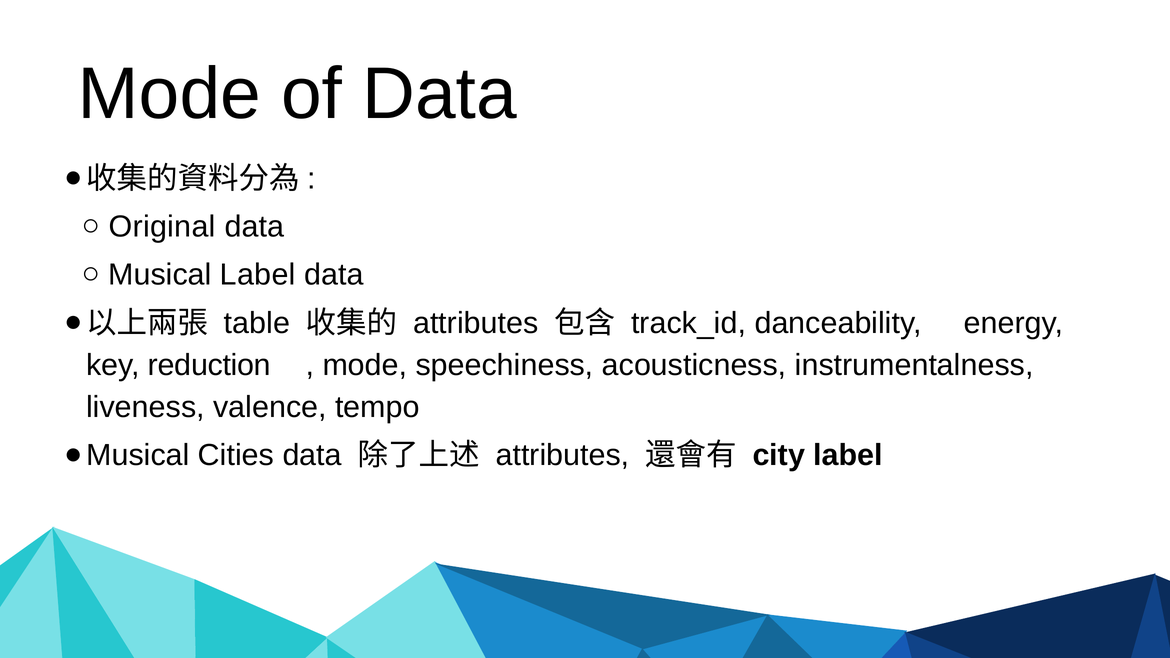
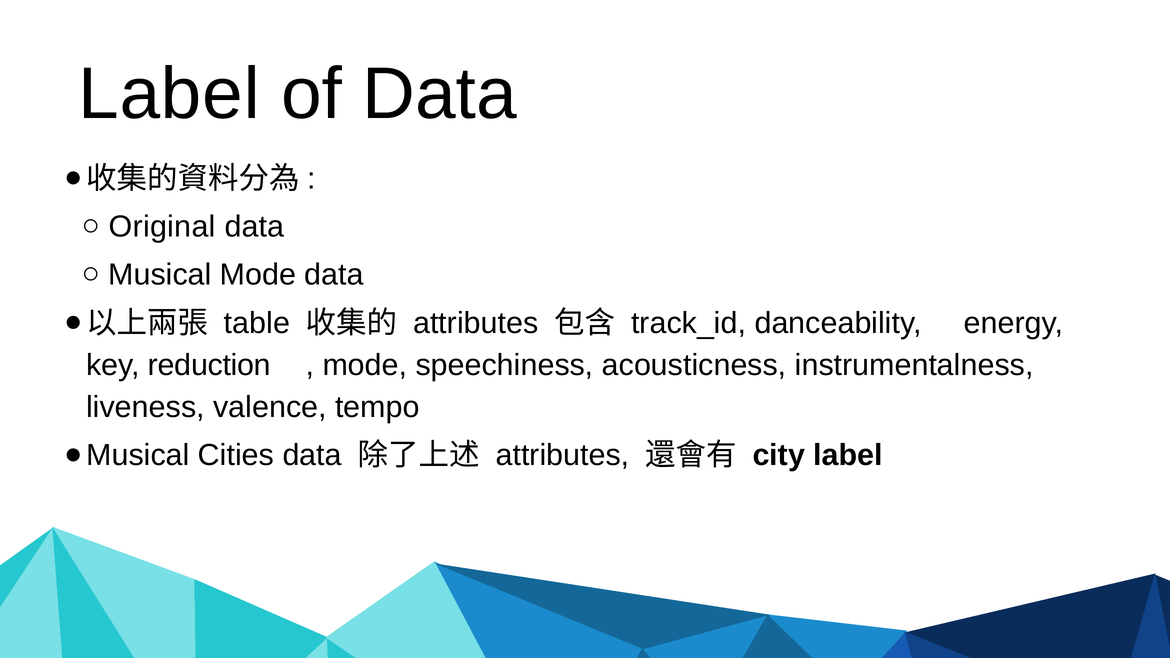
Mode at (169, 94): Mode -> Label
Musical Label: Label -> Mode
